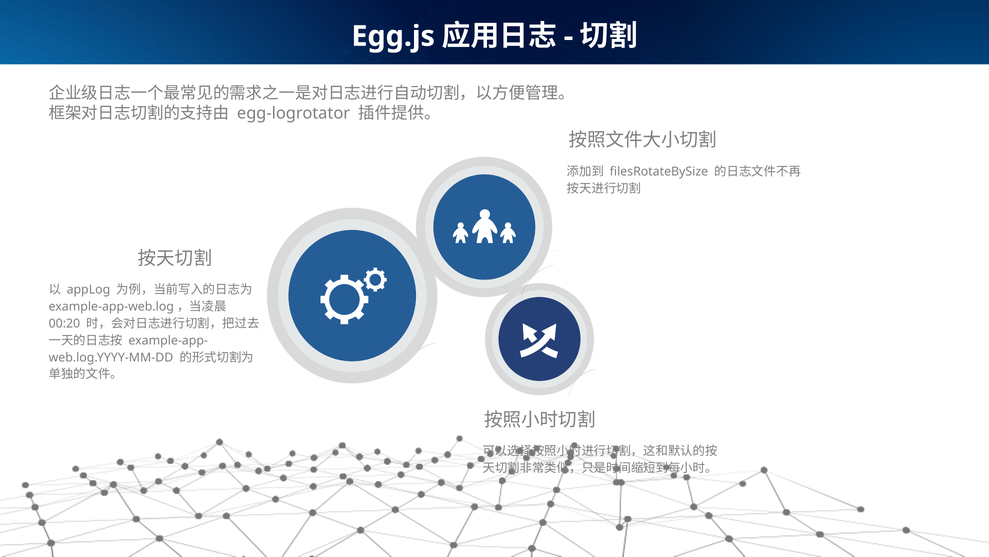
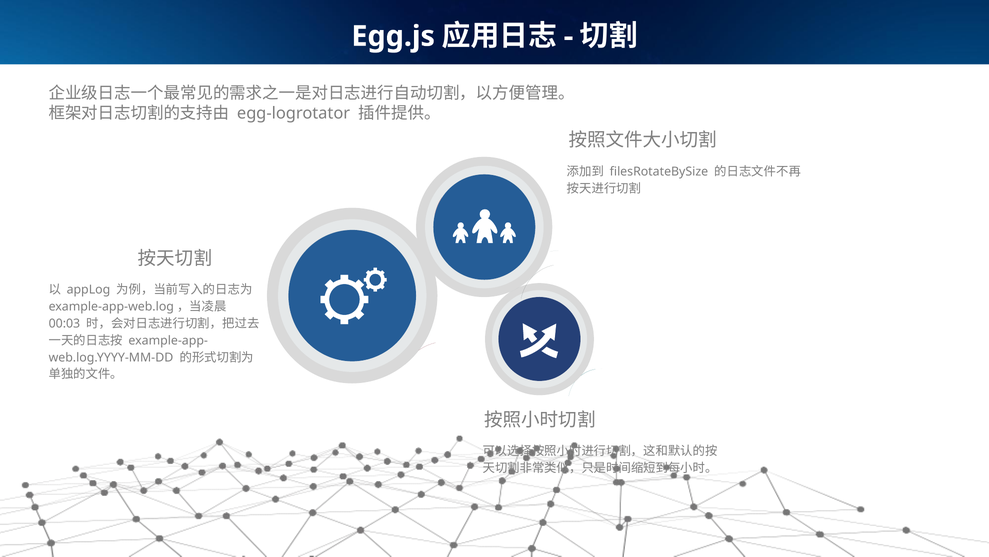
00:20: 00:20 -> 00:03
